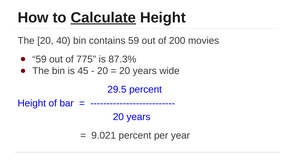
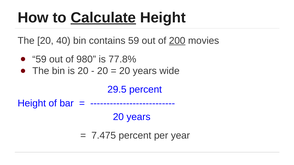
200 underline: none -> present
775: 775 -> 980
87.3%: 87.3% -> 77.8%
is 45: 45 -> 20
9.021: 9.021 -> 7.475
